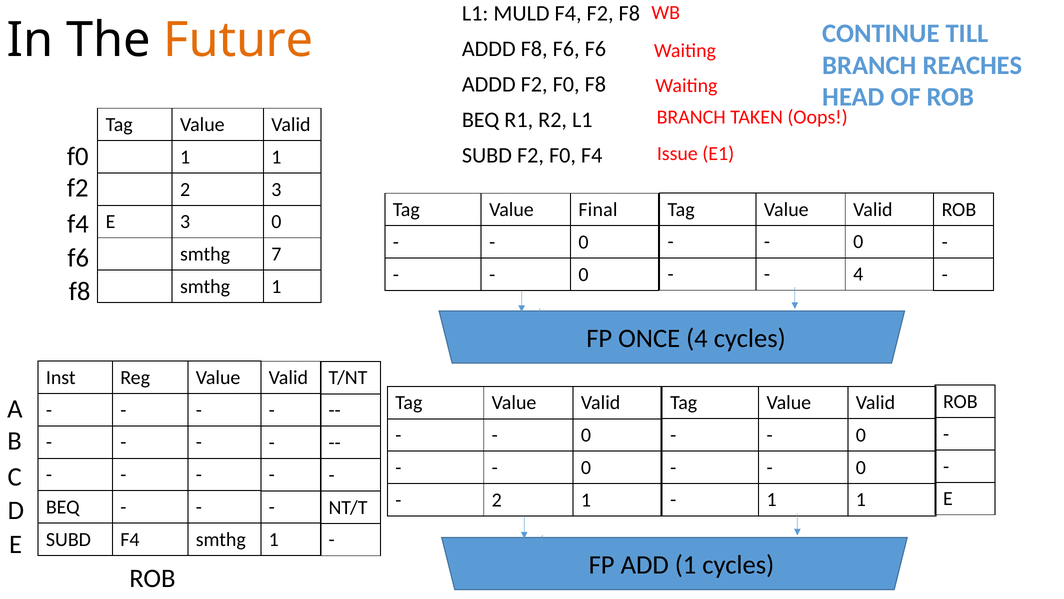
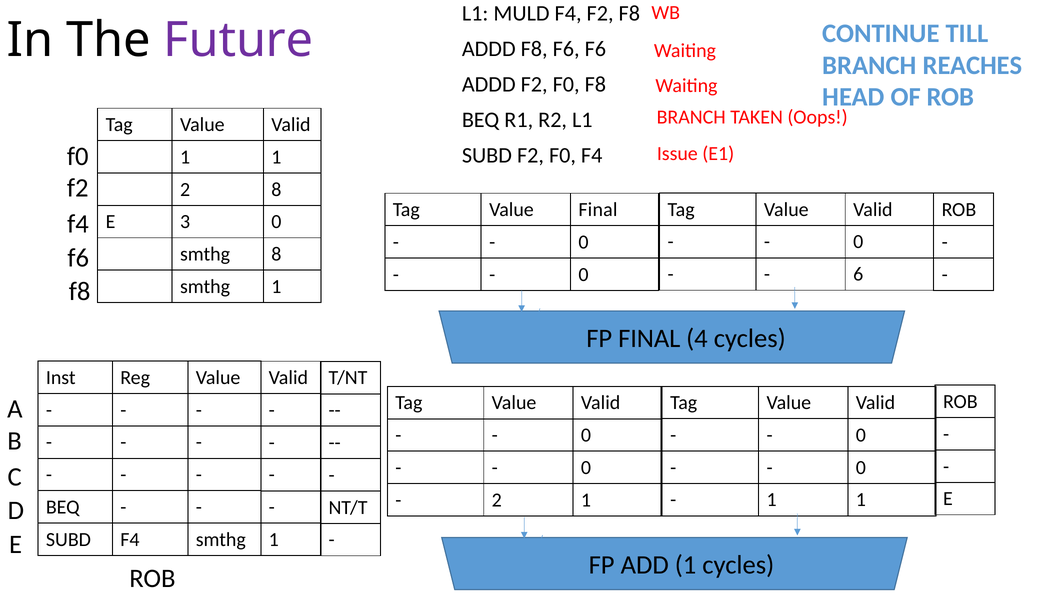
Future colour: orange -> purple
2 3: 3 -> 8
smthg 7: 7 -> 8
4 at (858, 274): 4 -> 6
FP ONCE: ONCE -> FINAL
